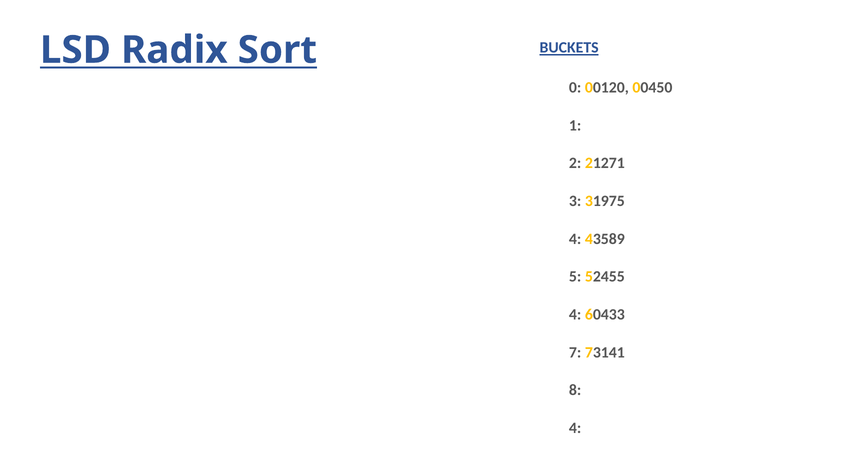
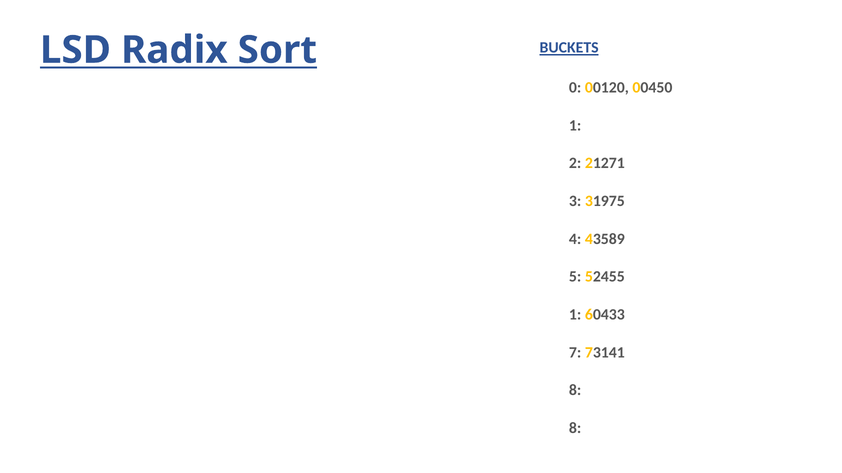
4 at (575, 315): 4 -> 1
4 at (575, 429): 4 -> 8
